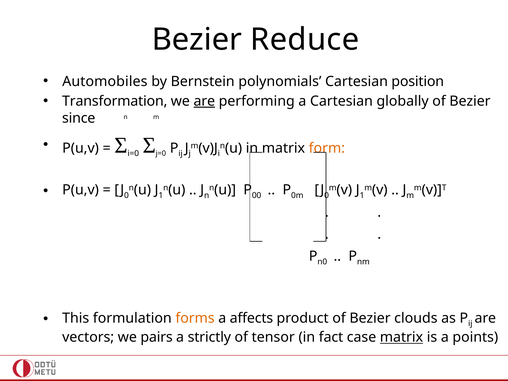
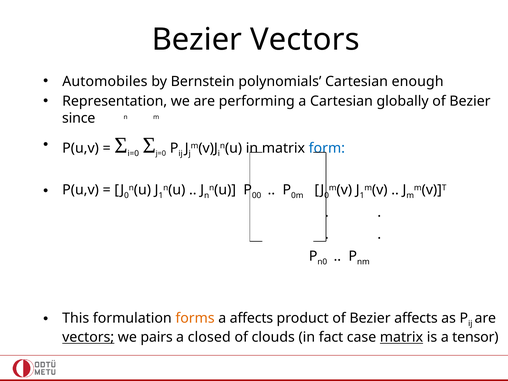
Bezier Reduce: Reduce -> Vectors
position: position -> enough
Transformation: Transformation -> Representation
are at (204, 101) underline: present -> none
form colour: orange -> blue
Bezier clouds: clouds -> affects
vectors at (88, 337) underline: none -> present
strictly: strictly -> closed
tensor: tensor -> clouds
points: points -> tensor
